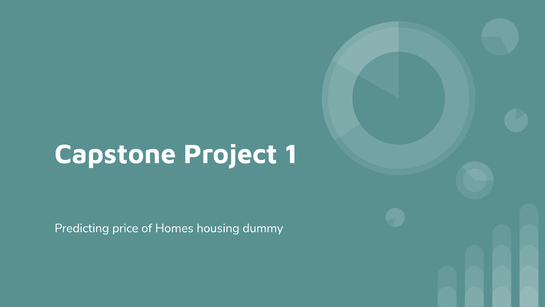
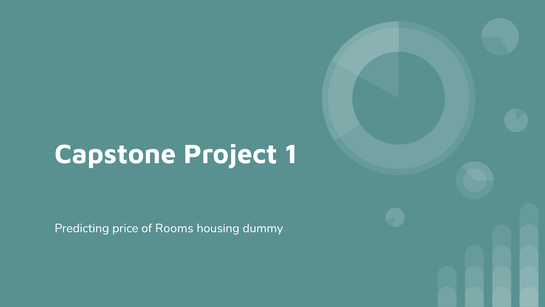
Homes: Homes -> Rooms
